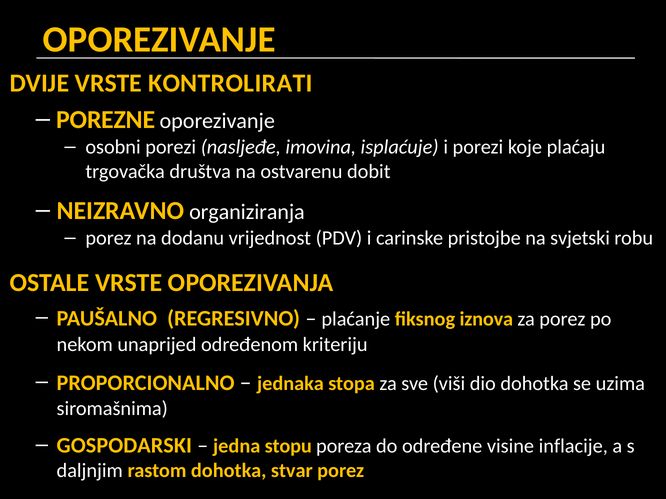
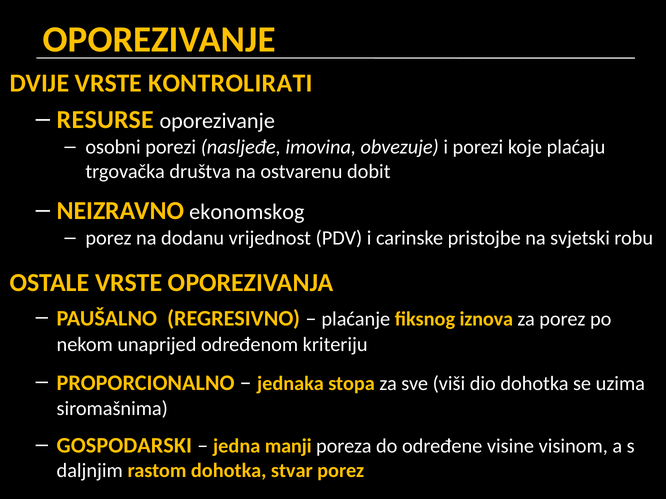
POREZNE: POREZNE -> RESURSE
isplaćuje: isplaćuje -> obvezuje
organiziranja: organiziranja -> ekonomskog
stopu: stopu -> manji
inflacije: inflacije -> visinom
